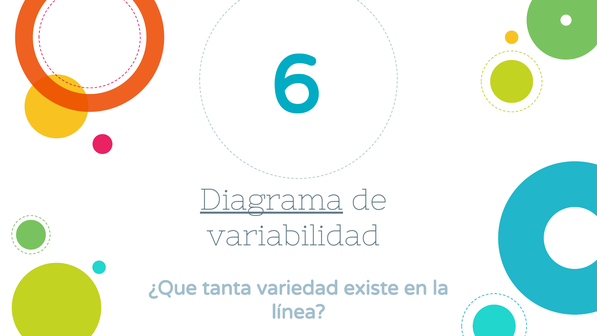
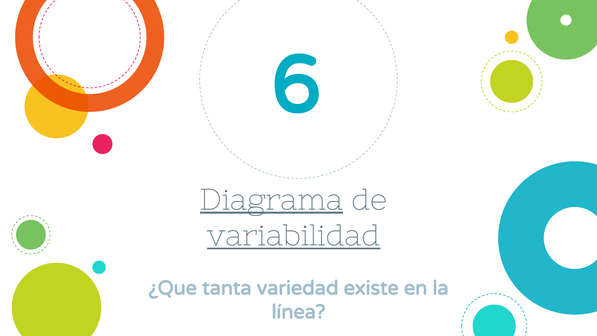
variabilidad underline: none -> present
